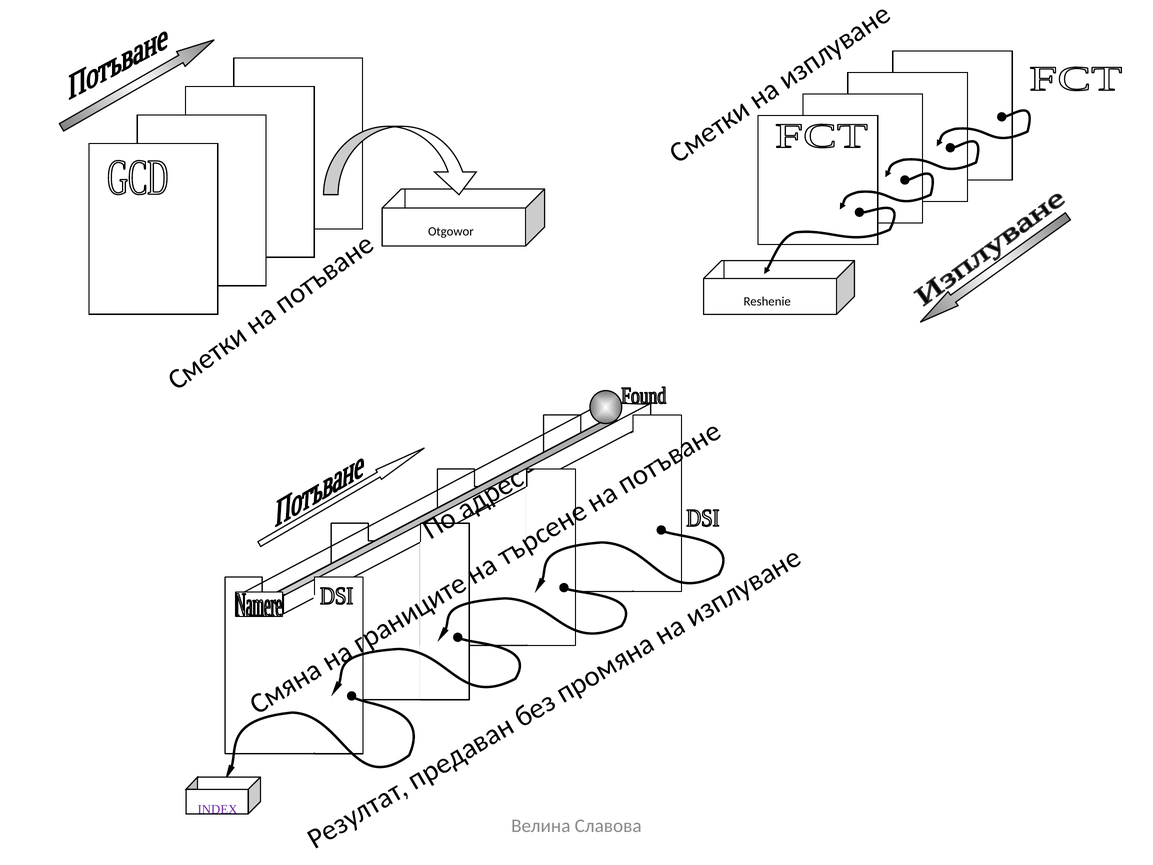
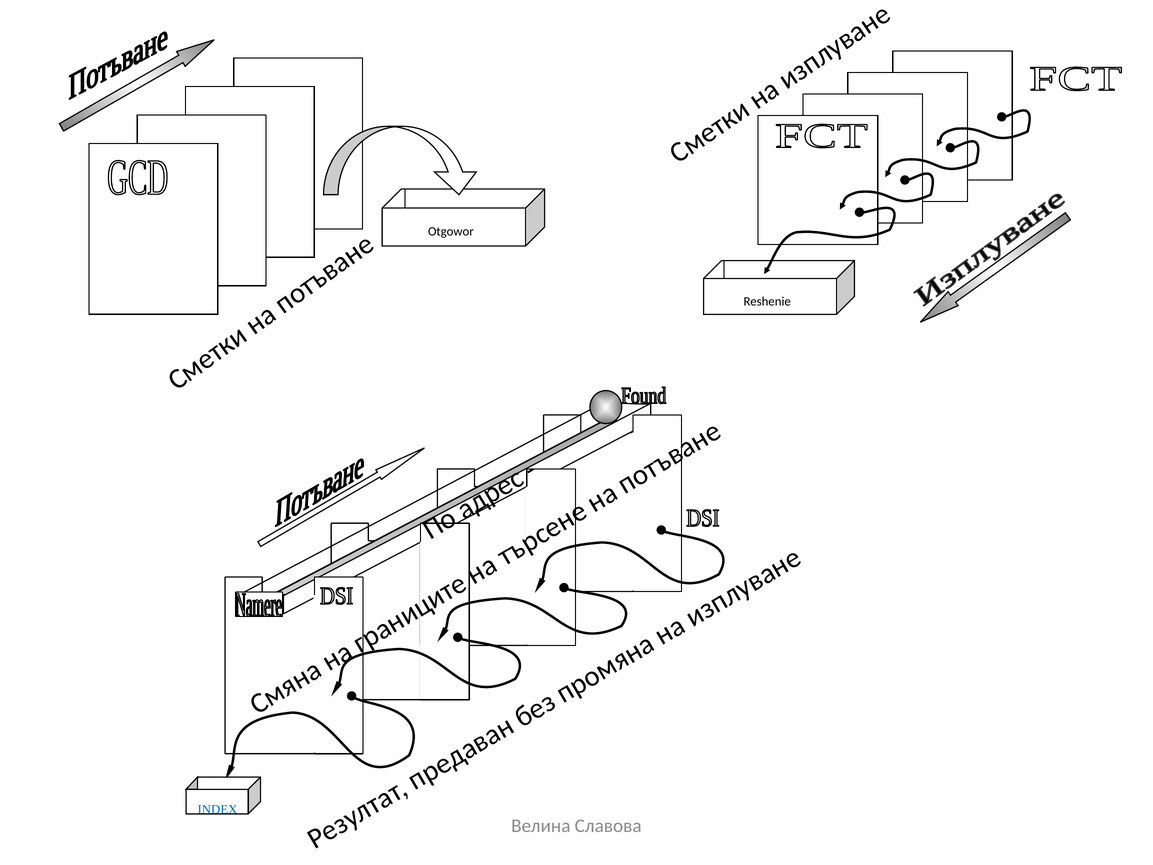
INDEX colour: purple -> blue
